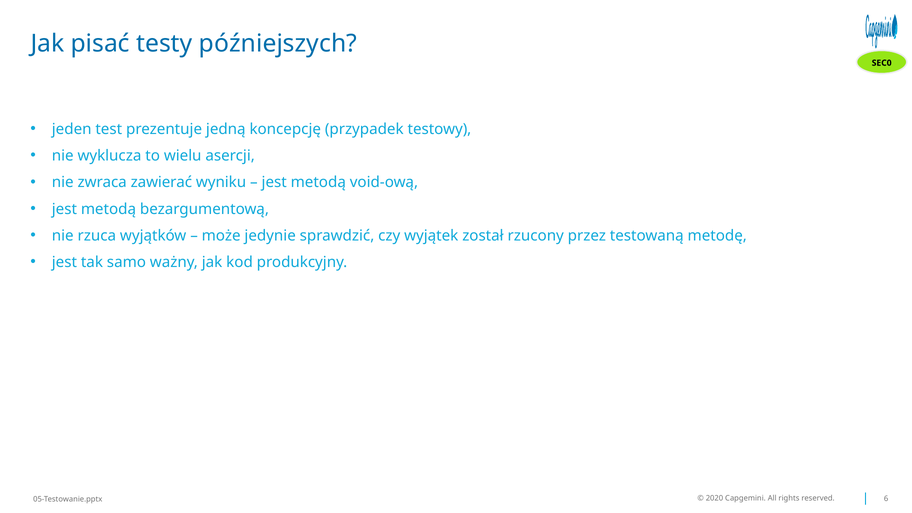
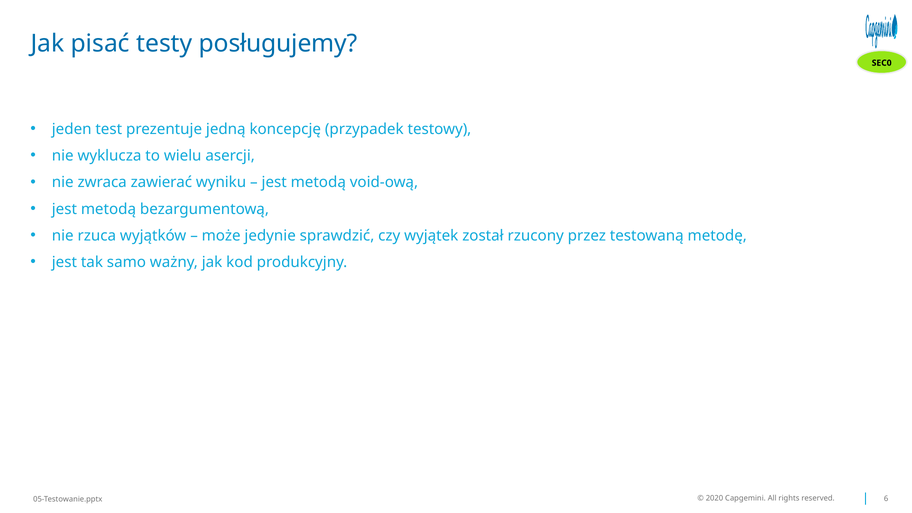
późniejszych: późniejszych -> posługujemy
